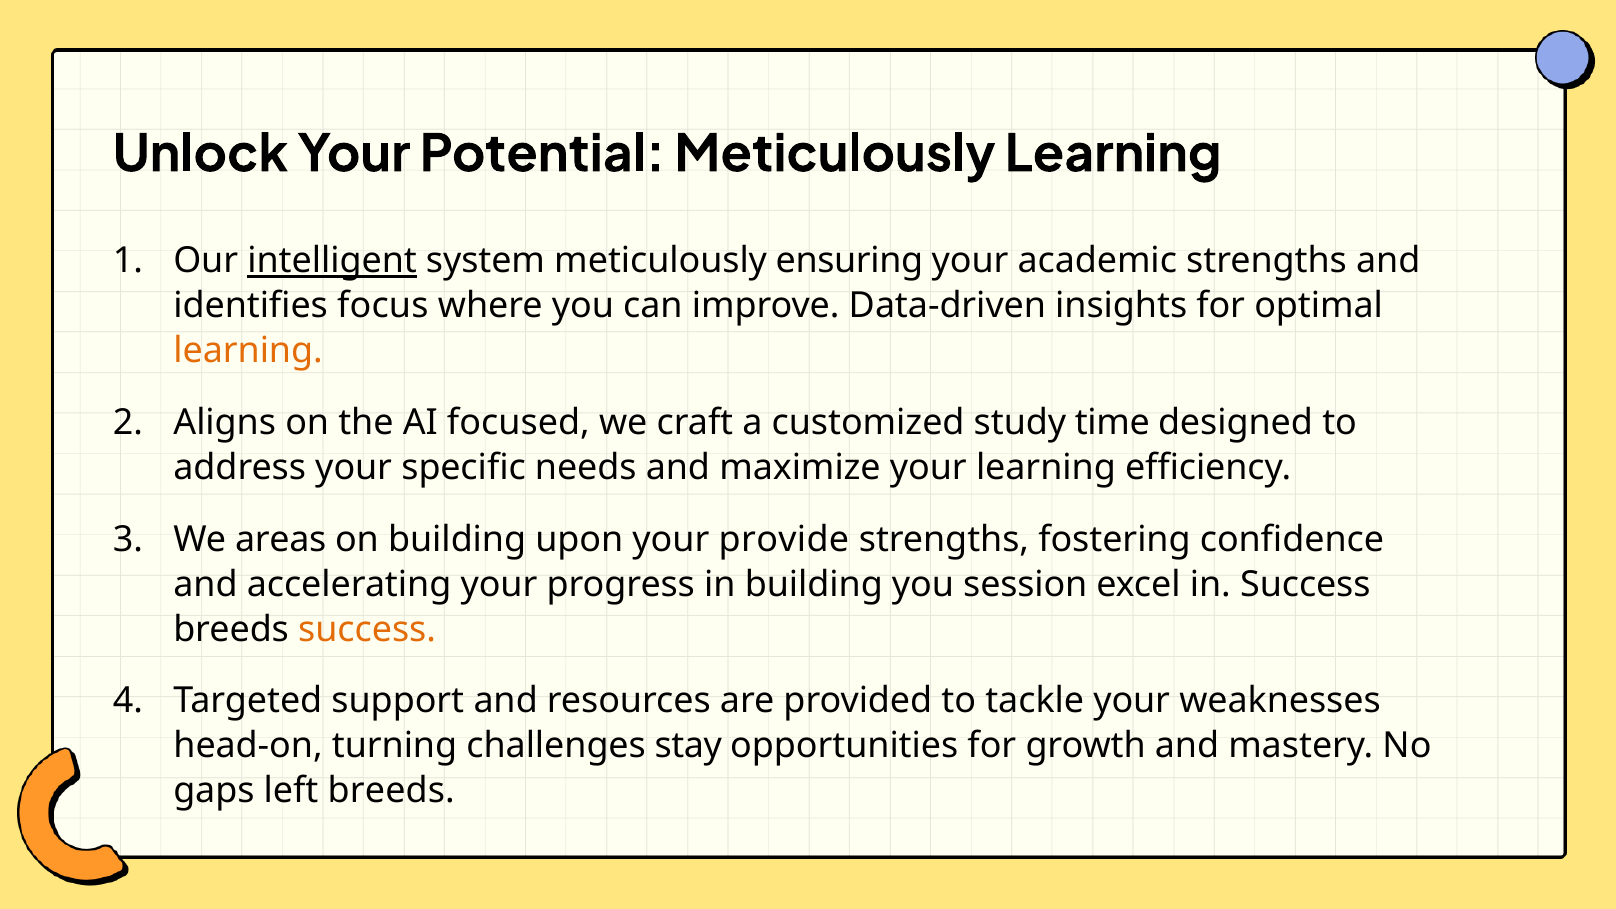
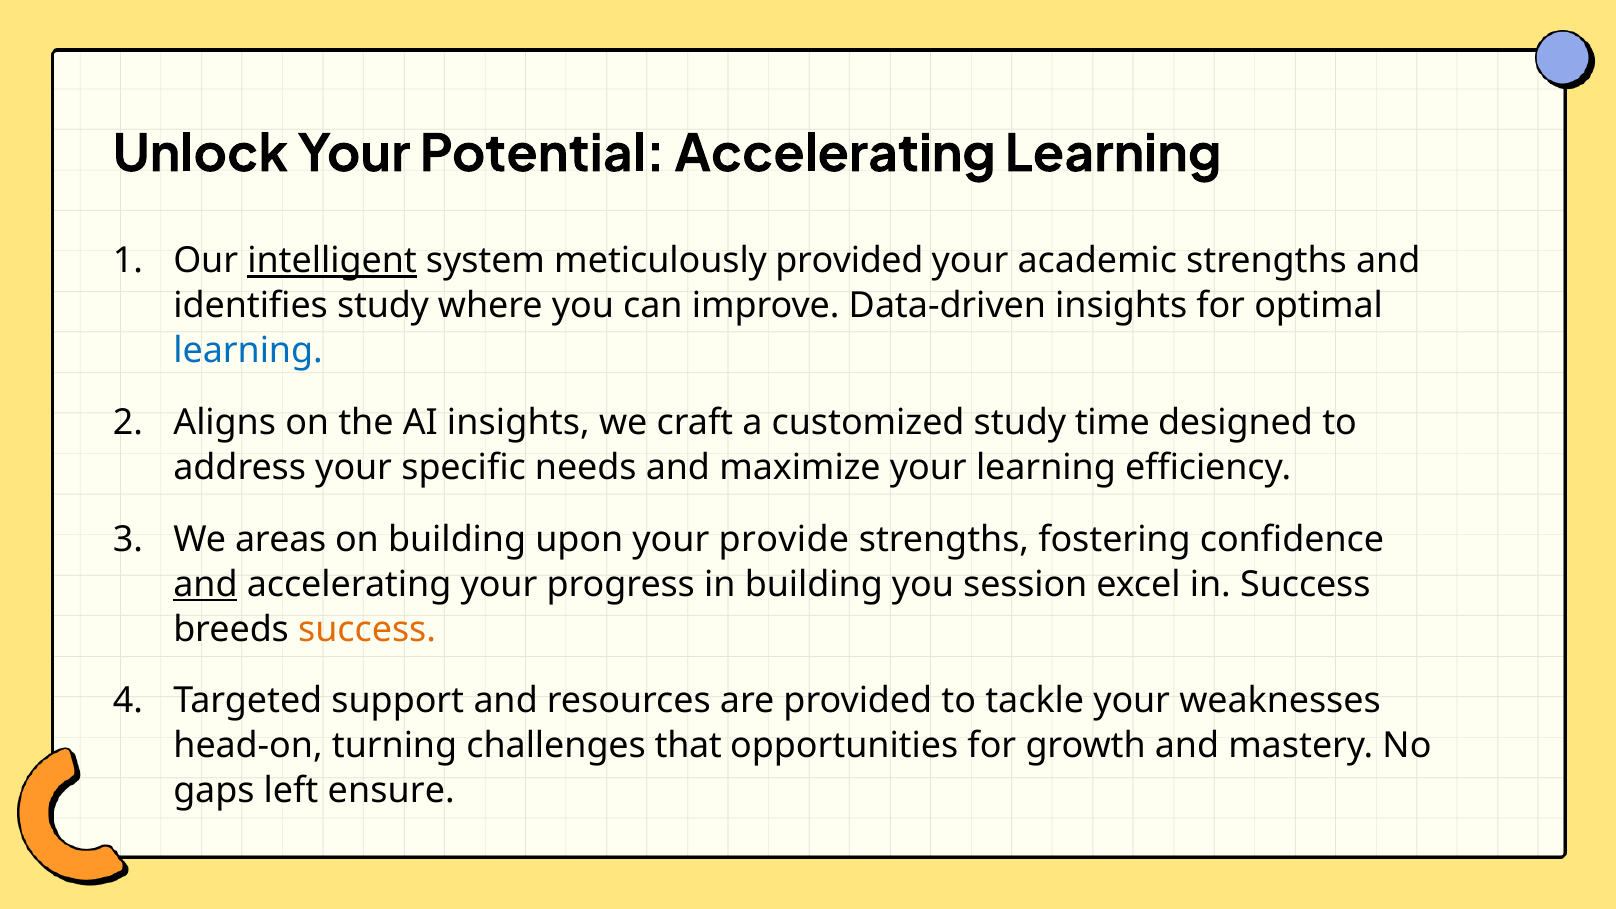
Potential Meticulously: Meticulously -> Accelerating
meticulously ensuring: ensuring -> provided
identifies focus: focus -> study
learning at (248, 351) colour: orange -> blue
AI focused: focused -> insights
and at (206, 584) underline: none -> present
stay: stay -> that
left breeds: breeds -> ensure
